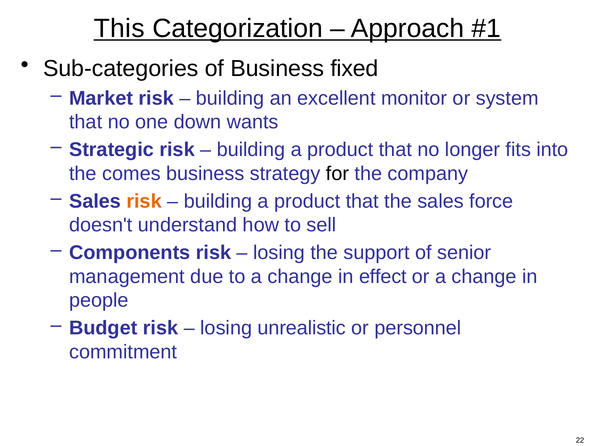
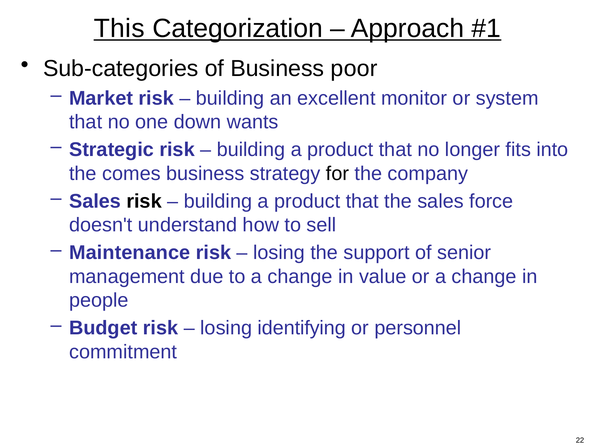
fixed: fixed -> poor
risk at (144, 201) colour: orange -> black
Components: Components -> Maintenance
effect: effect -> value
unrealistic: unrealistic -> identifying
